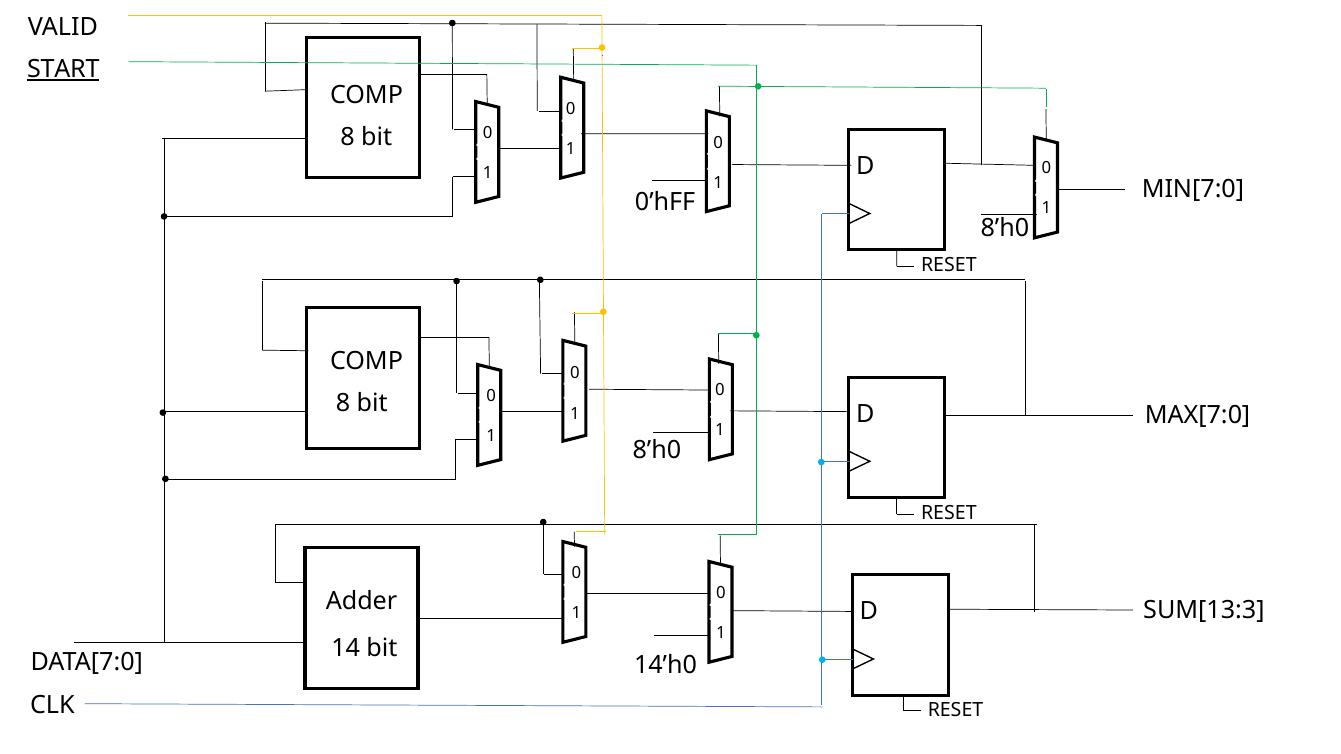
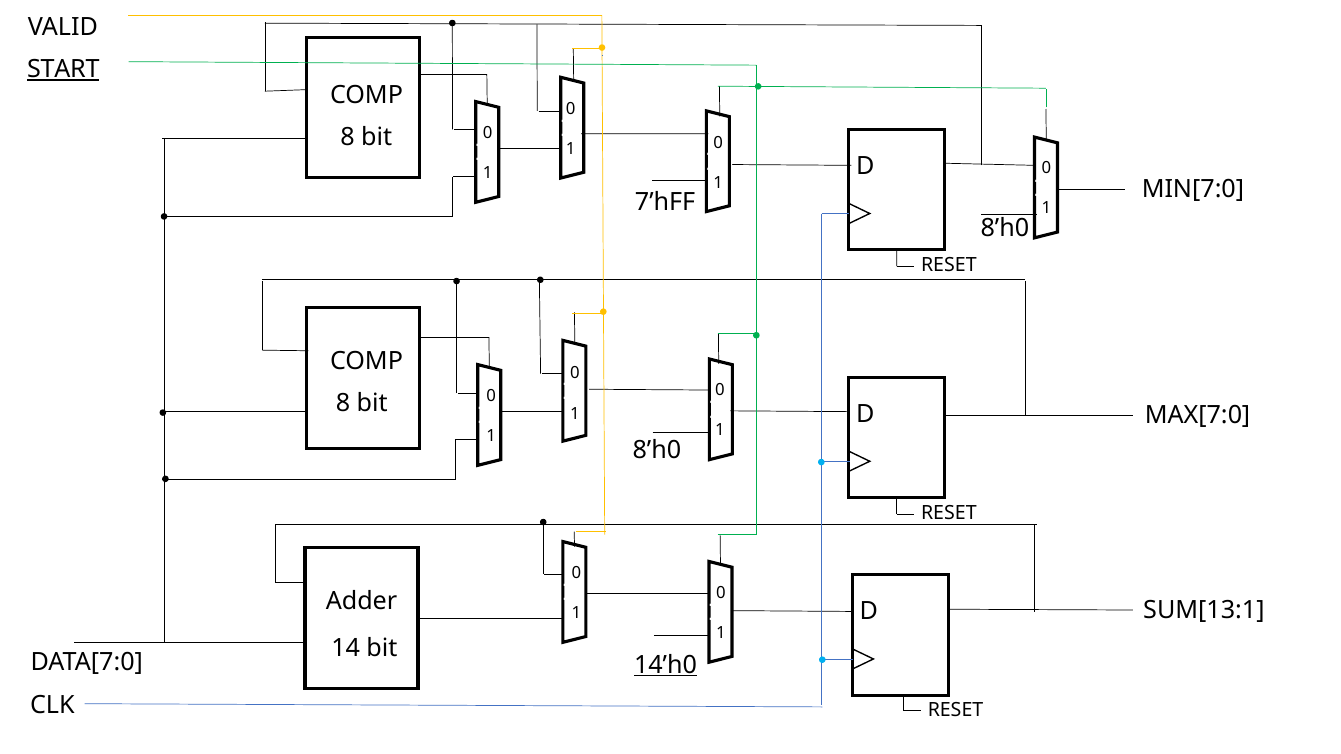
0’hFF: 0’hFF -> 7’hFF
SUM[13:3: SUM[13:3 -> SUM[13:1
14’h0 underline: none -> present
